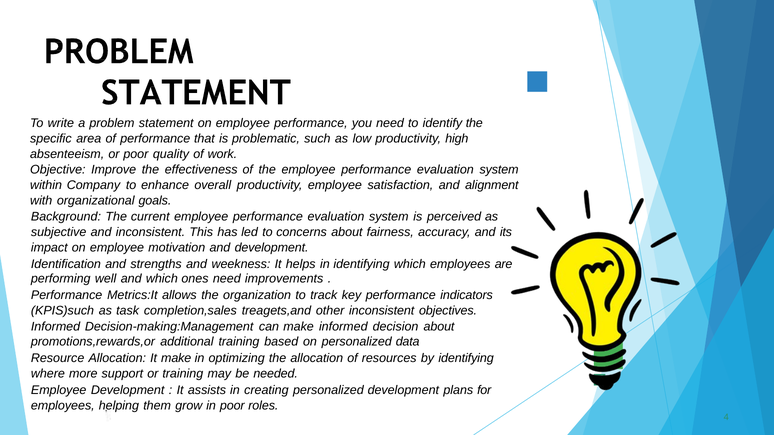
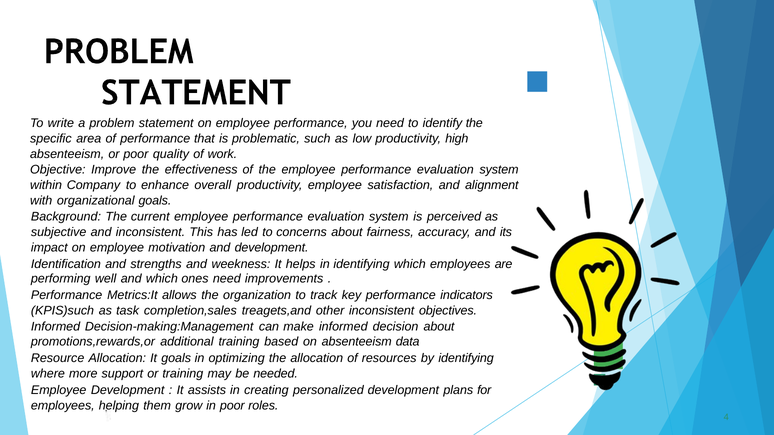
on personalized: personalized -> absenteeism
It make: make -> goals
